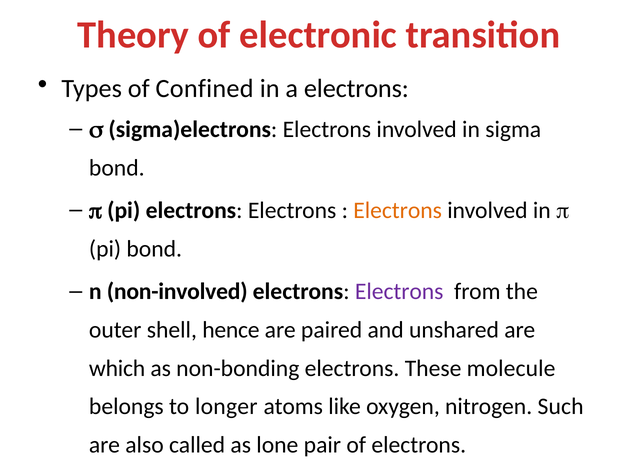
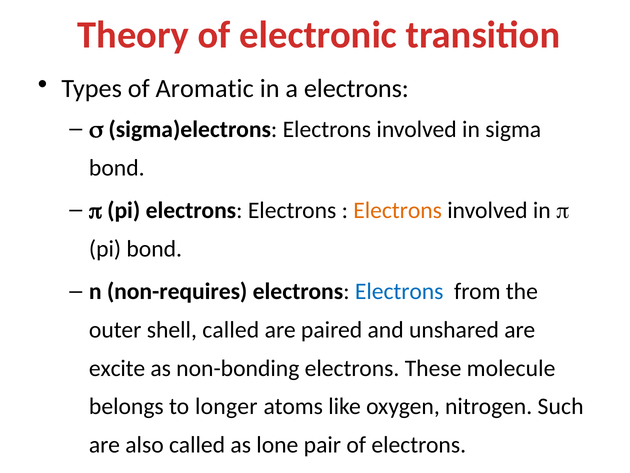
Confined: Confined -> Aromatic
non-involved: non-involved -> non-requires
Electrons at (399, 291) colour: purple -> blue
shell hence: hence -> called
which: which -> excite
